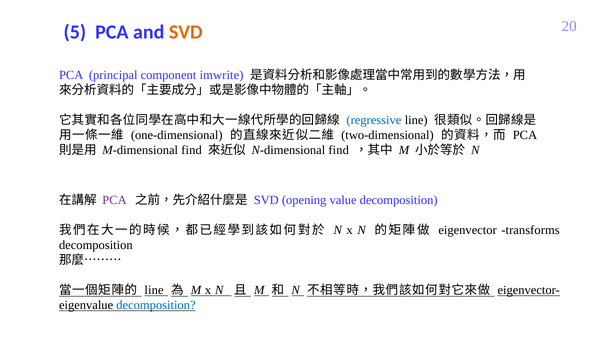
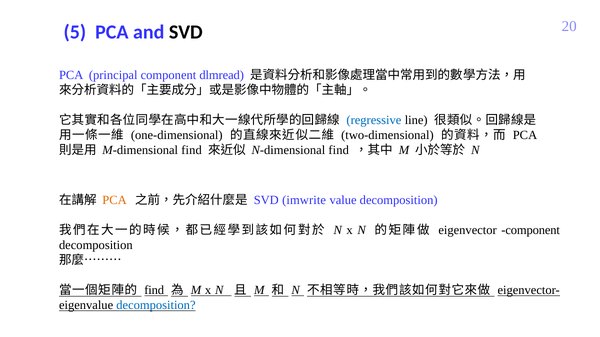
SVD at (186, 32) colour: orange -> black
imwrite: imwrite -> dlmread
PCA at (115, 201) colour: purple -> orange
opening: opening -> imwrite
eigenvector transforms: transforms -> component
line at (154, 291): line -> find
